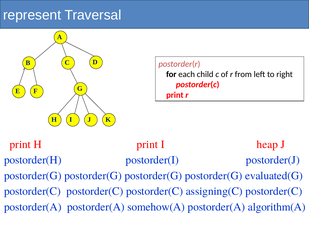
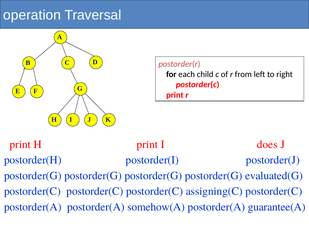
represent: represent -> operation
heap: heap -> does
algorithm(A: algorithm(A -> guarantee(A
